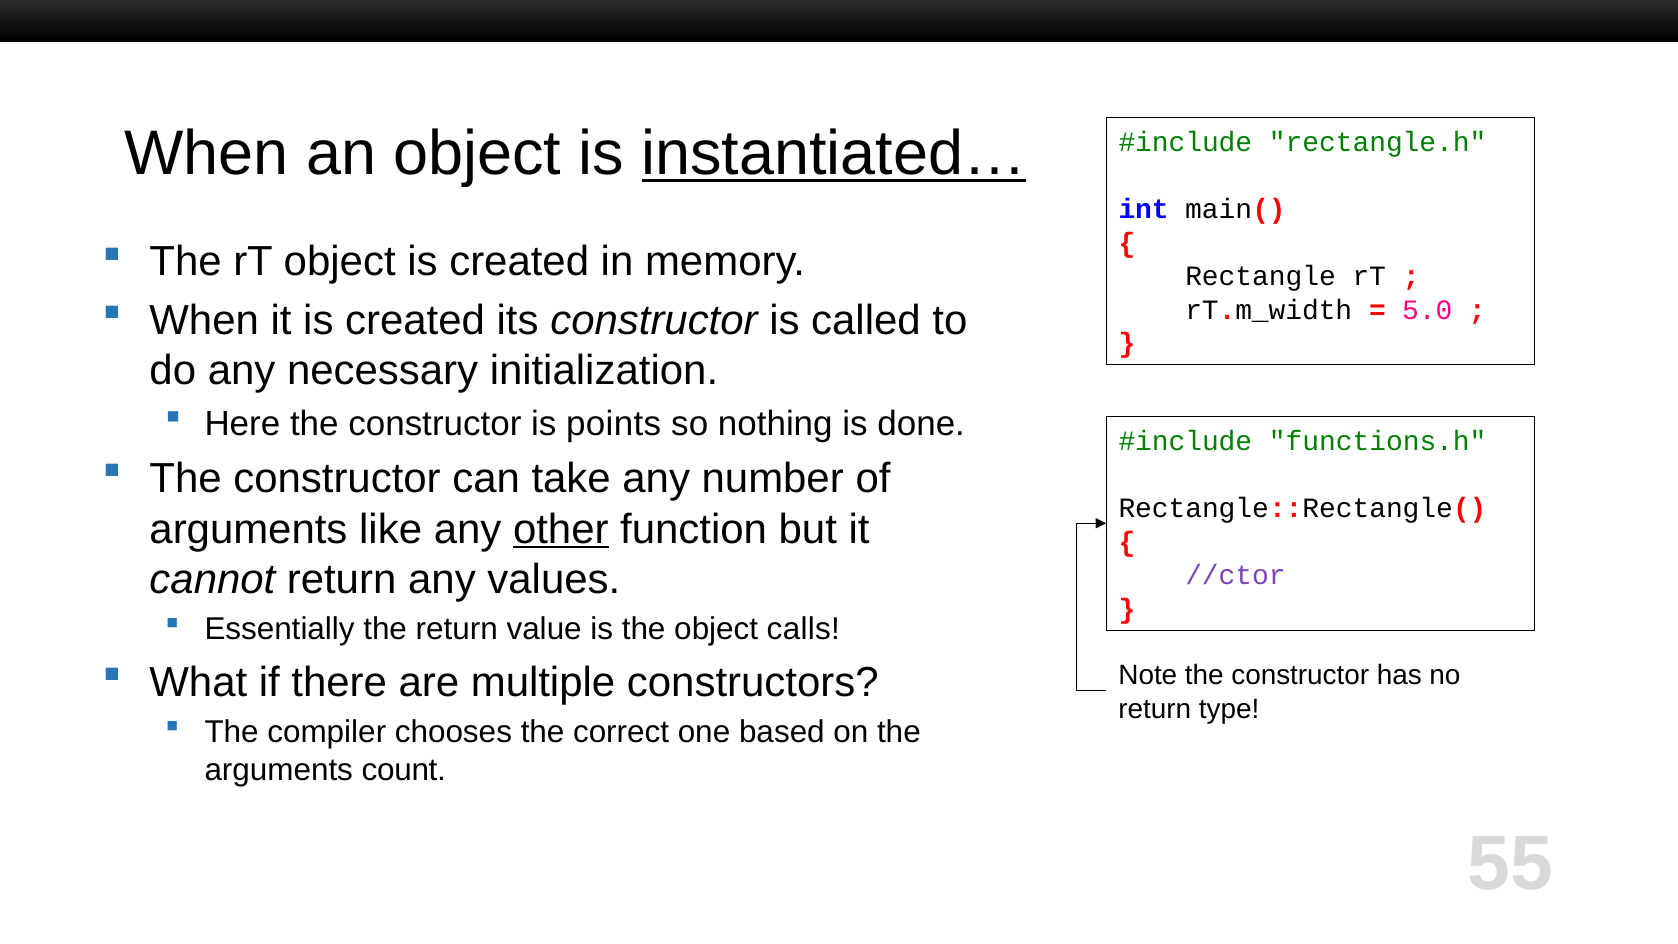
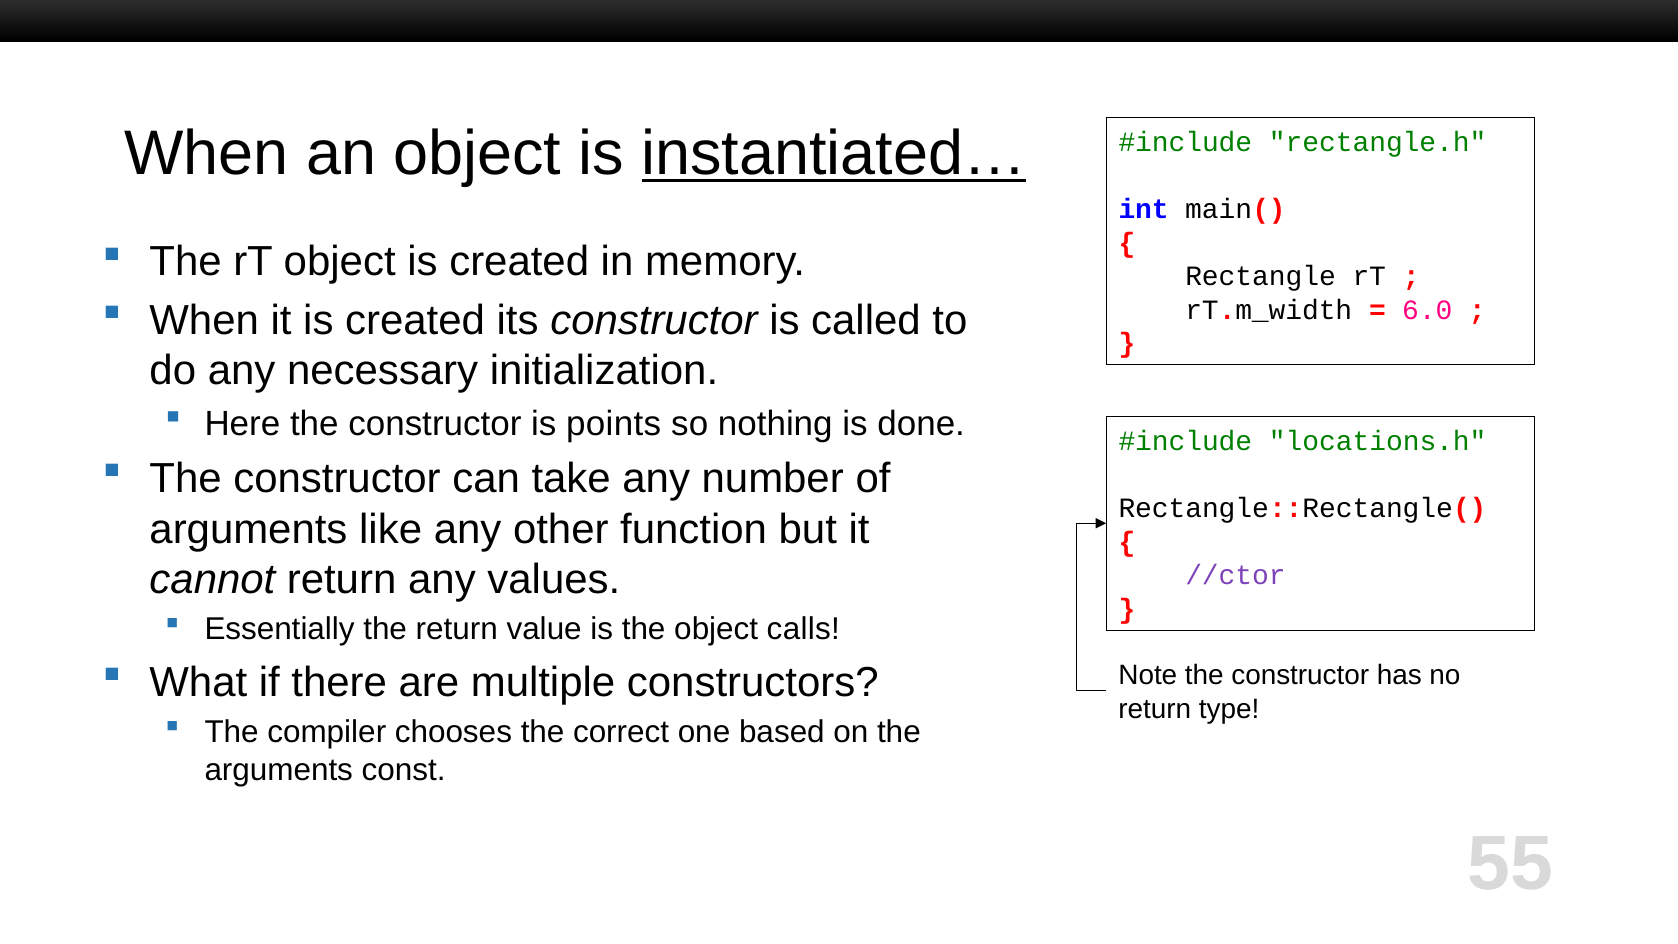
5.0: 5.0 -> 6.0
functions.h: functions.h -> locations.h
other underline: present -> none
count: count -> const
